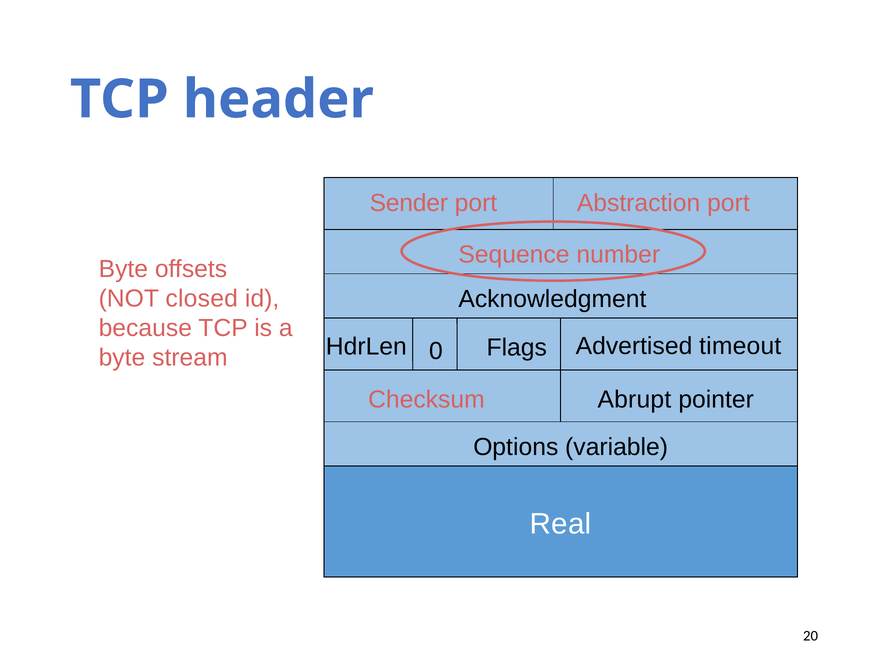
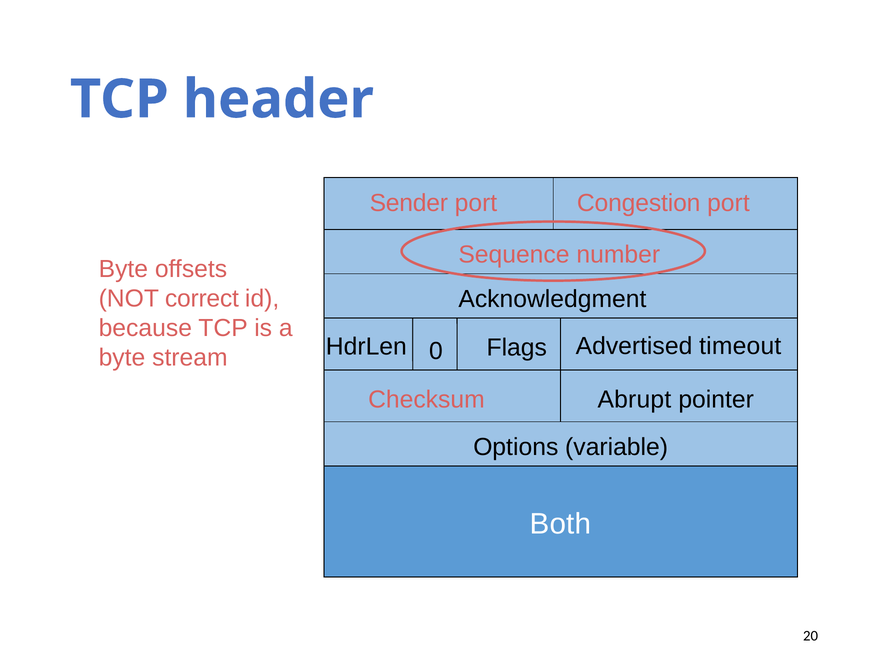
Abstraction: Abstraction -> Congestion
closed: closed -> correct
Real: Real -> Both
